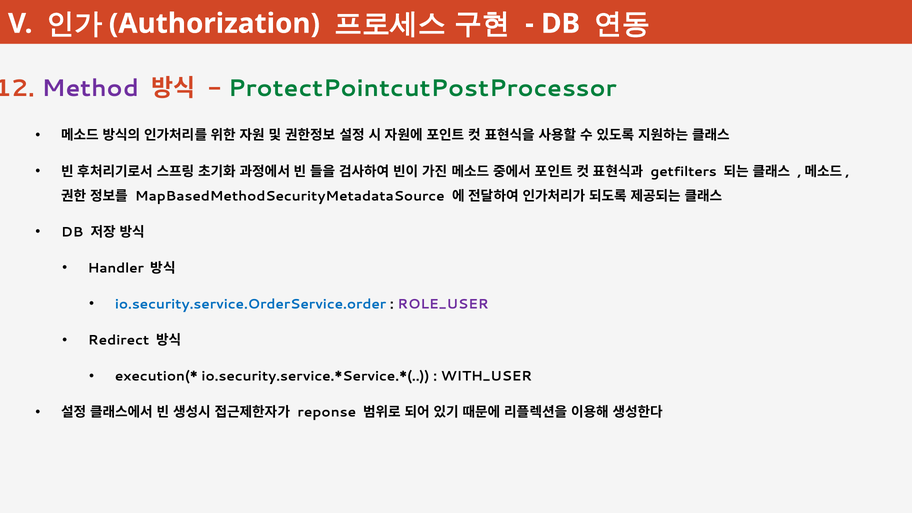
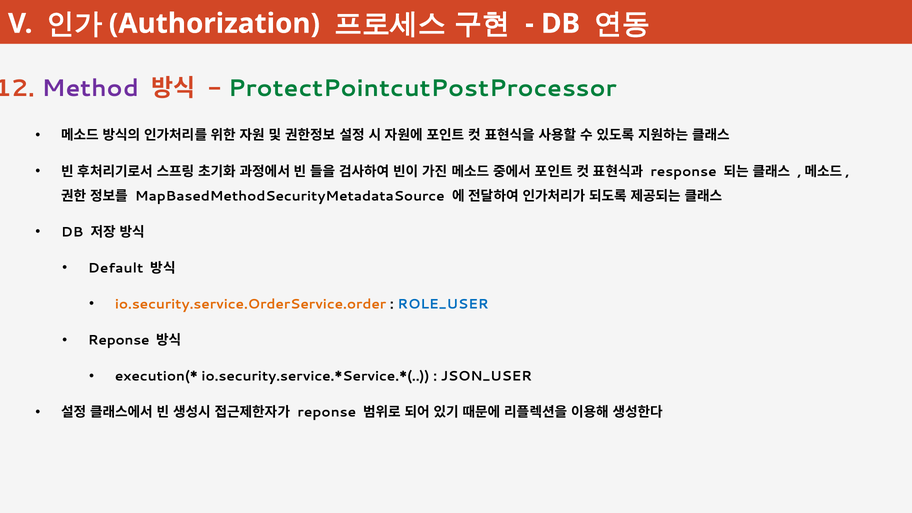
getfilters: getfilters -> response
Handler: Handler -> Default
io.security.service.OrderService.order colour: blue -> orange
ROLE_USER colour: purple -> blue
Redirect at (119, 340): Redirect -> Reponse
WITH_USER: WITH_USER -> JSON_USER
